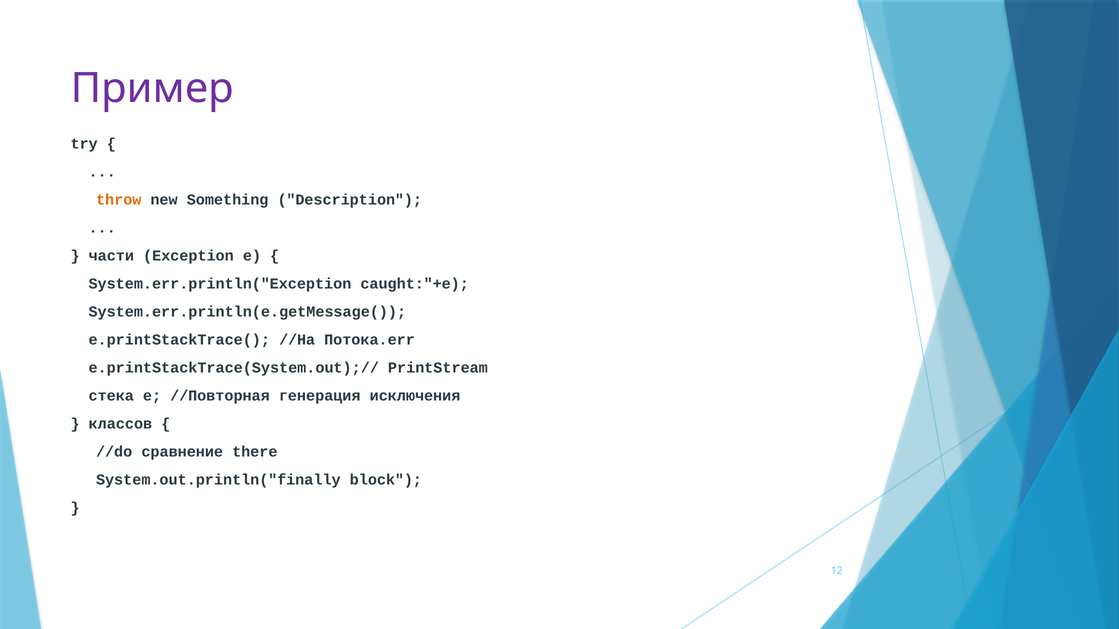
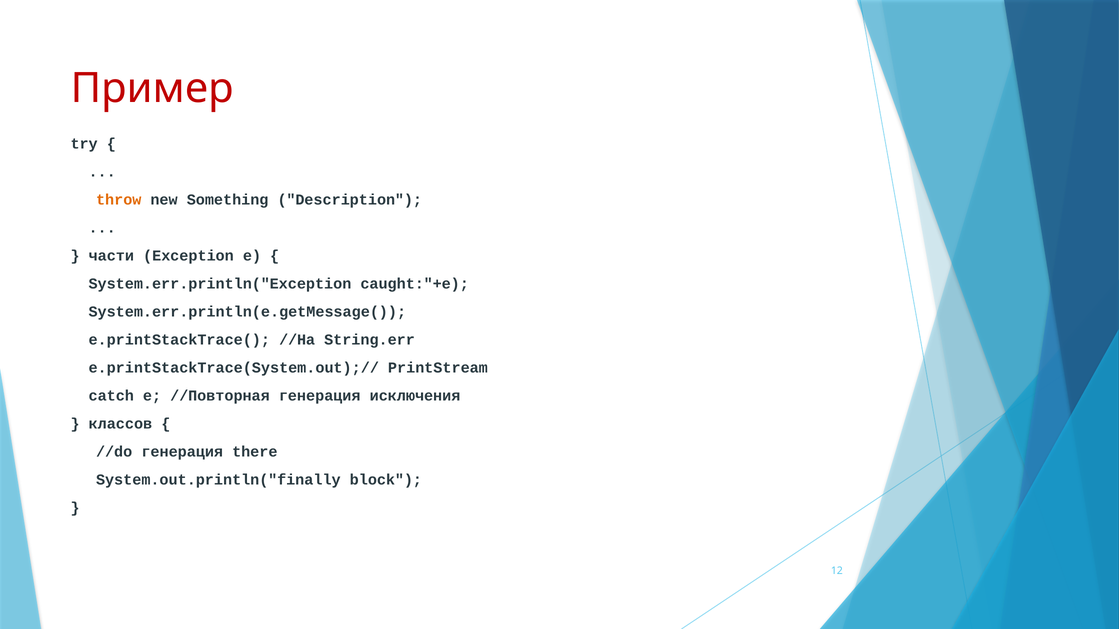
Пример colour: purple -> red
Потока.err: Потока.err -> String.err
стека: стека -> catch
//do сравнение: сравнение -> генерация
